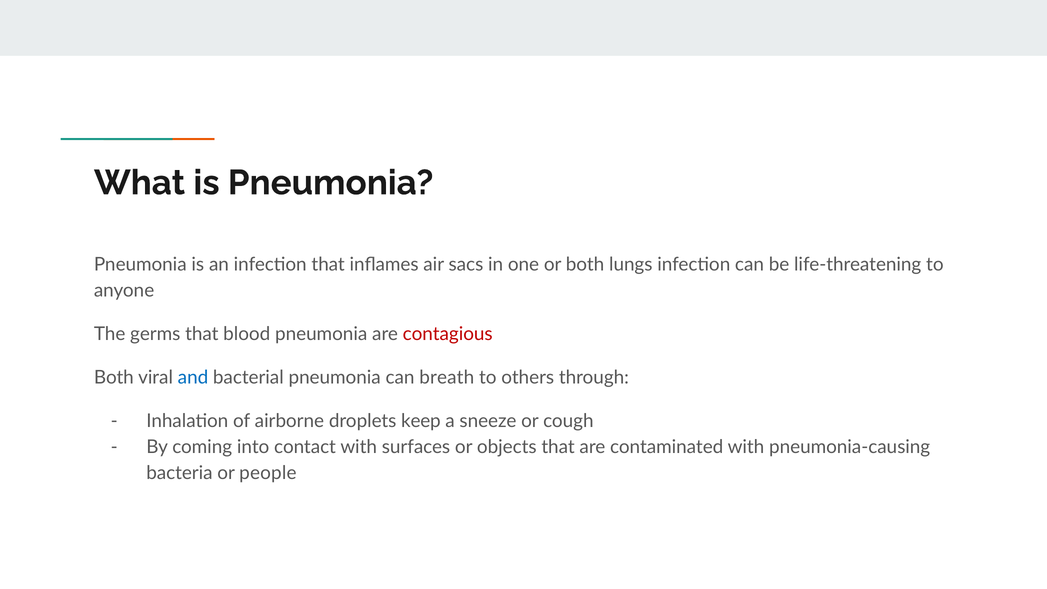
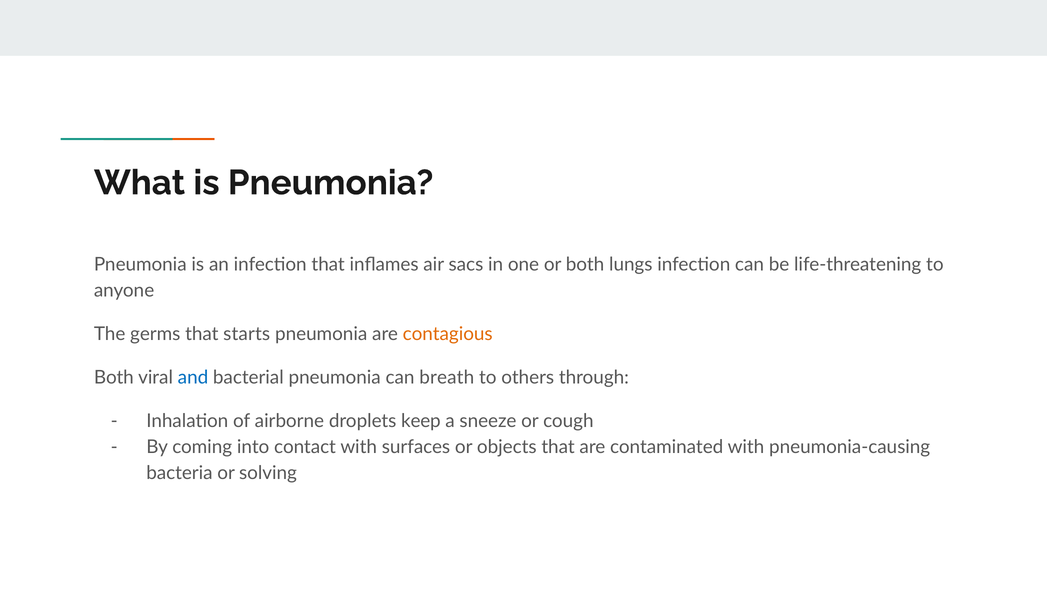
blood: blood -> starts
contagious colour: red -> orange
people: people -> solving
